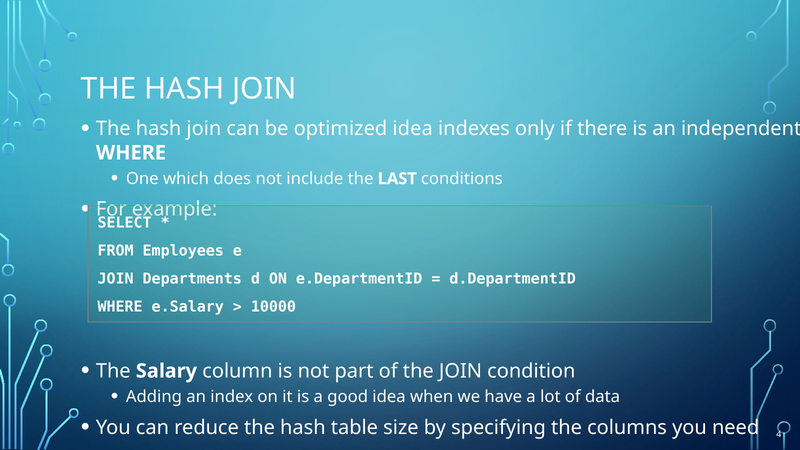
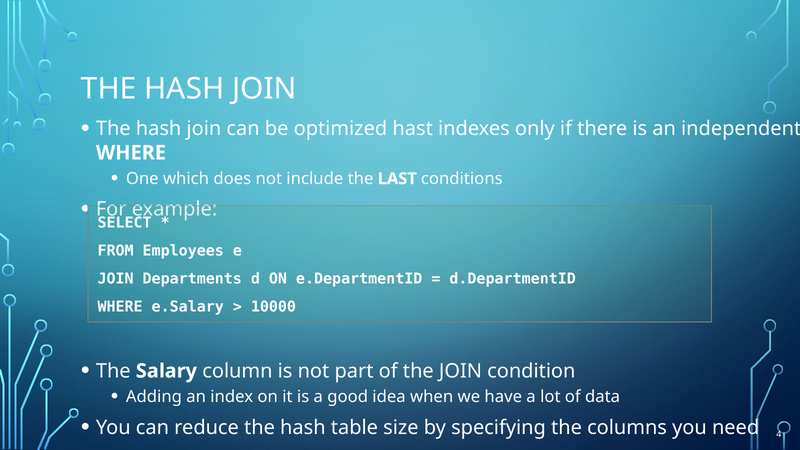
optimized idea: idea -> hast
